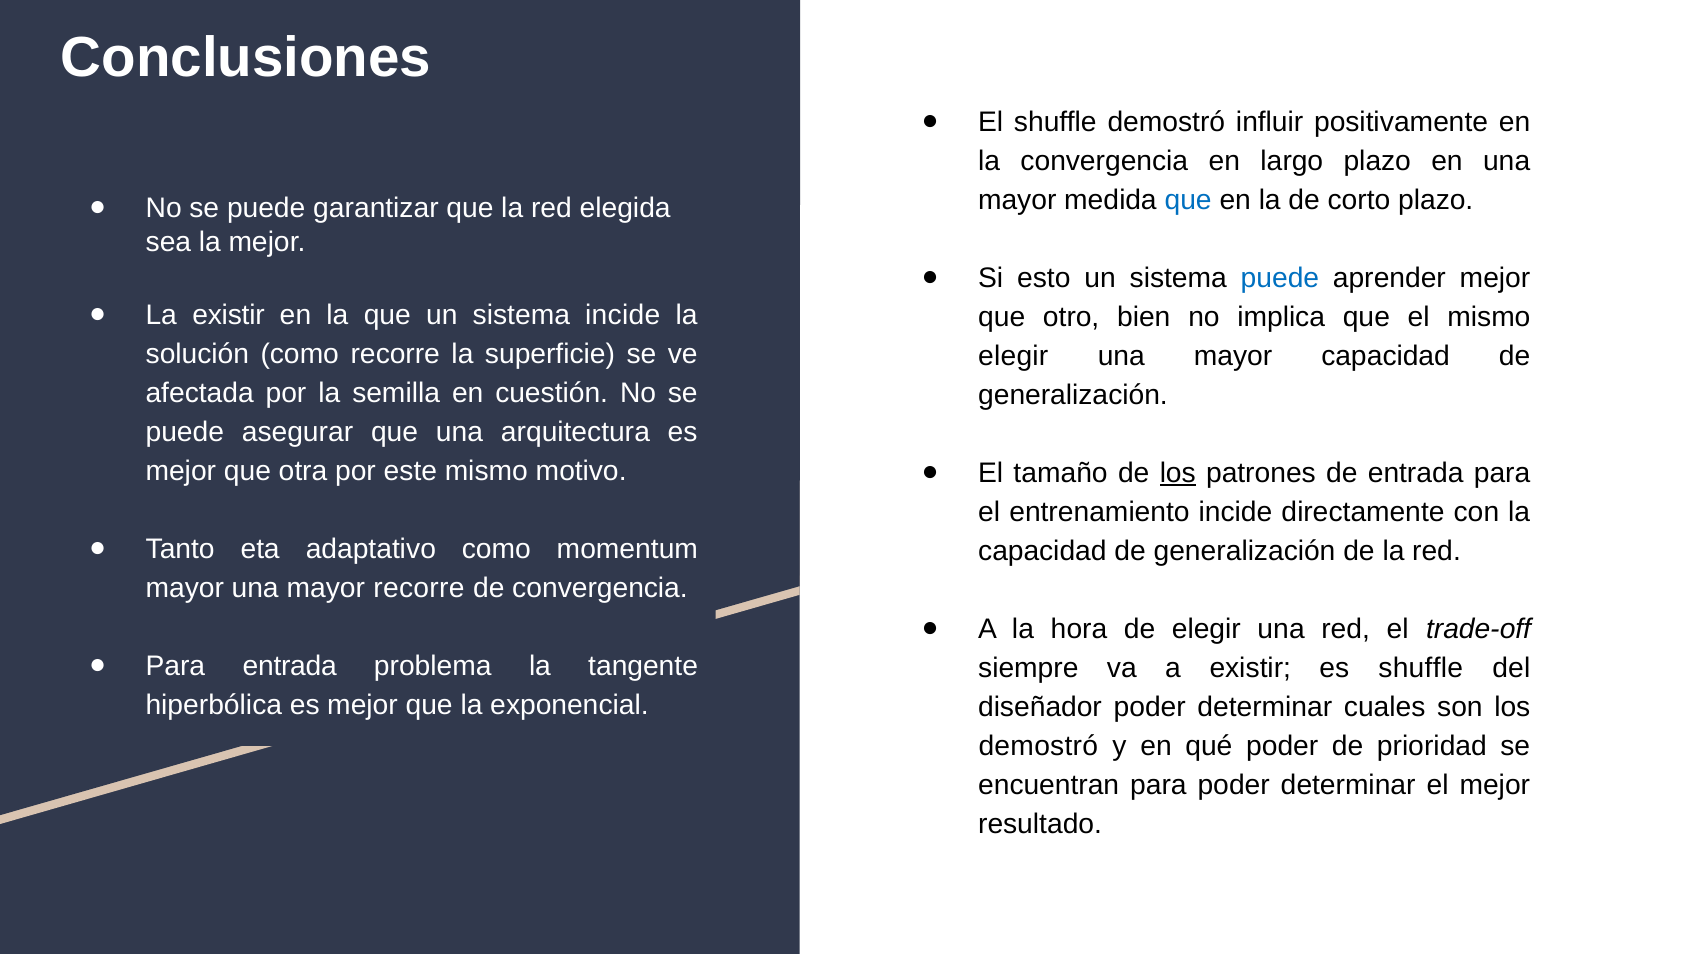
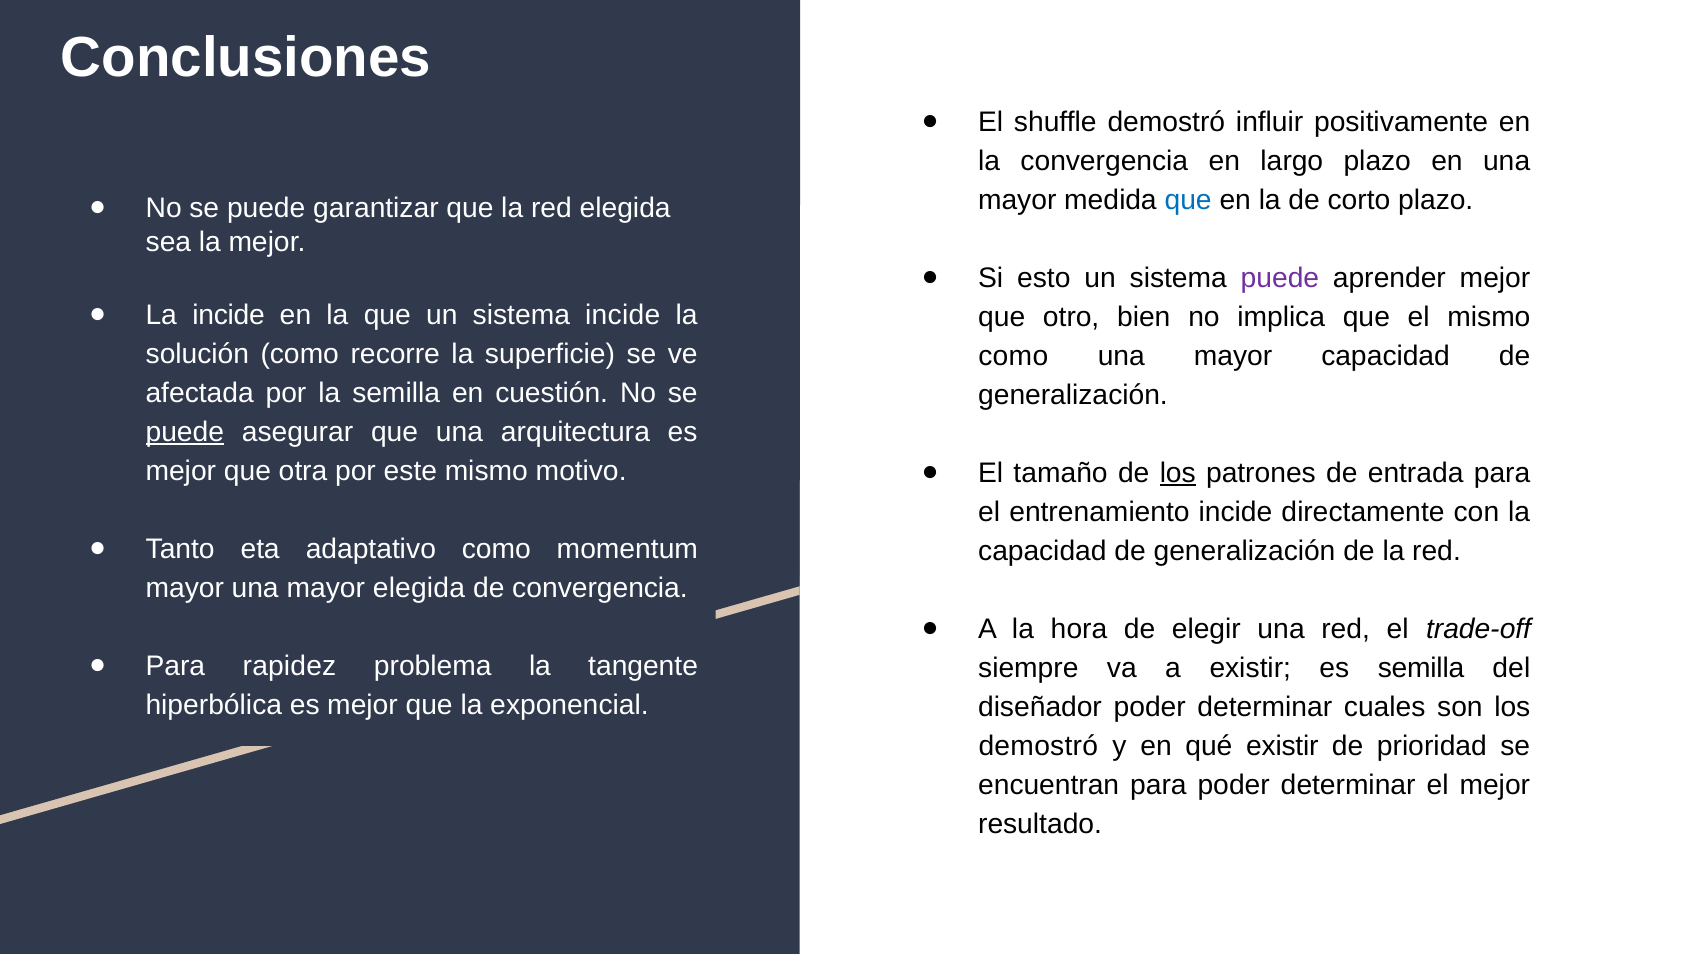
puede at (1280, 278) colour: blue -> purple
La existir: existir -> incide
elegir at (1013, 356): elegir -> como
puede at (185, 432) underline: none -> present
mayor recorre: recorre -> elegida
Para entrada: entrada -> rapidez
es shuffle: shuffle -> semilla
qué poder: poder -> existir
